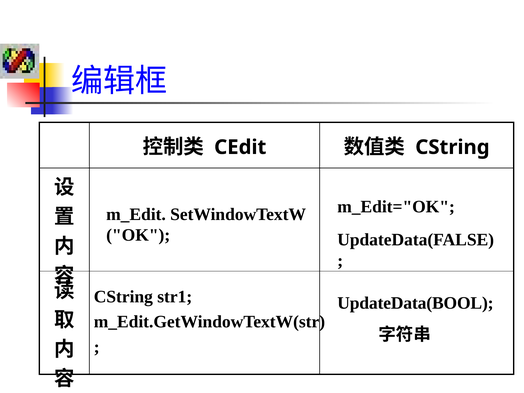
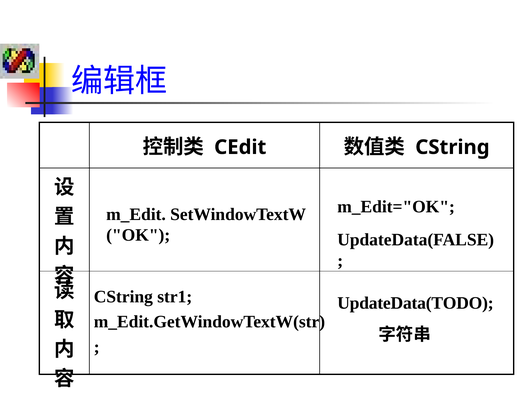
UpdateData(BOOL: UpdateData(BOOL -> UpdateData(TODO
